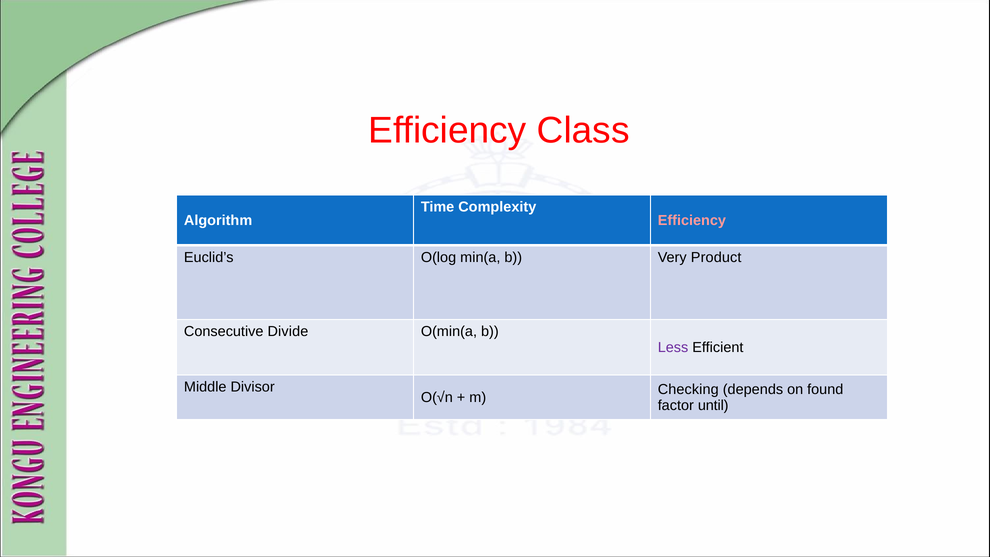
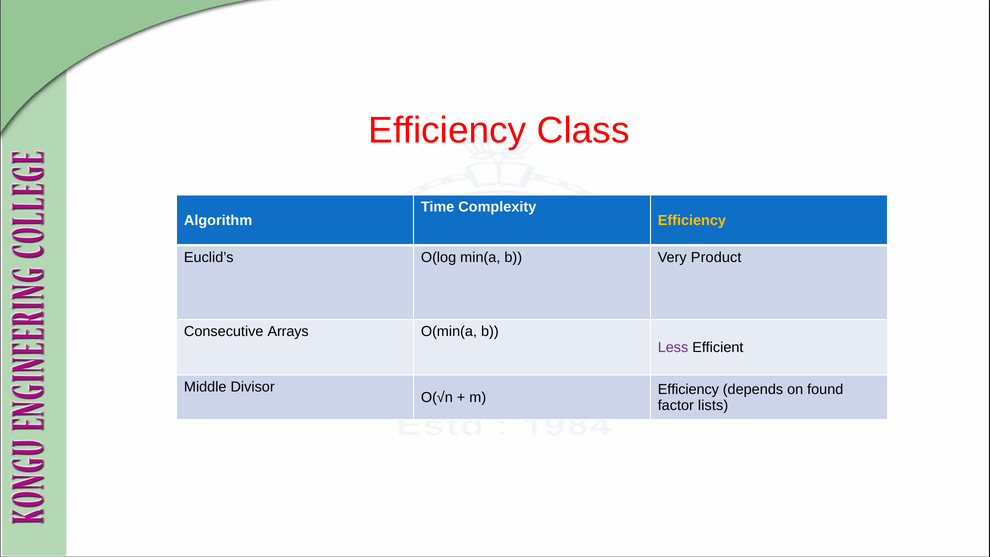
Efficiency at (692, 220) colour: pink -> yellow
Divide: Divide -> Arrays
Checking at (688, 389): Checking -> Efficiency
until: until -> lists
